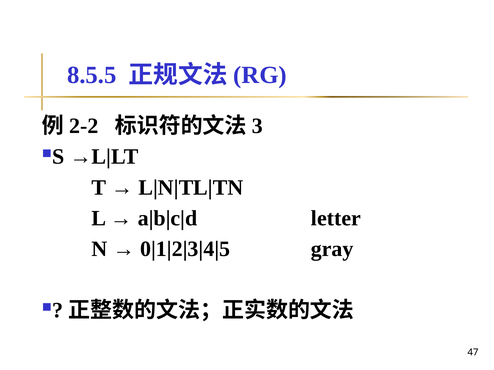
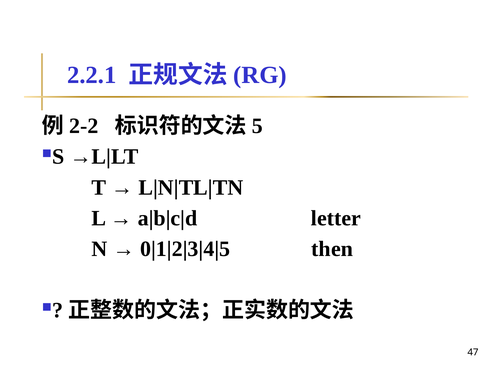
8.5.5: 8.5.5 -> 2.2.1
3: 3 -> 5
gray: gray -> then
